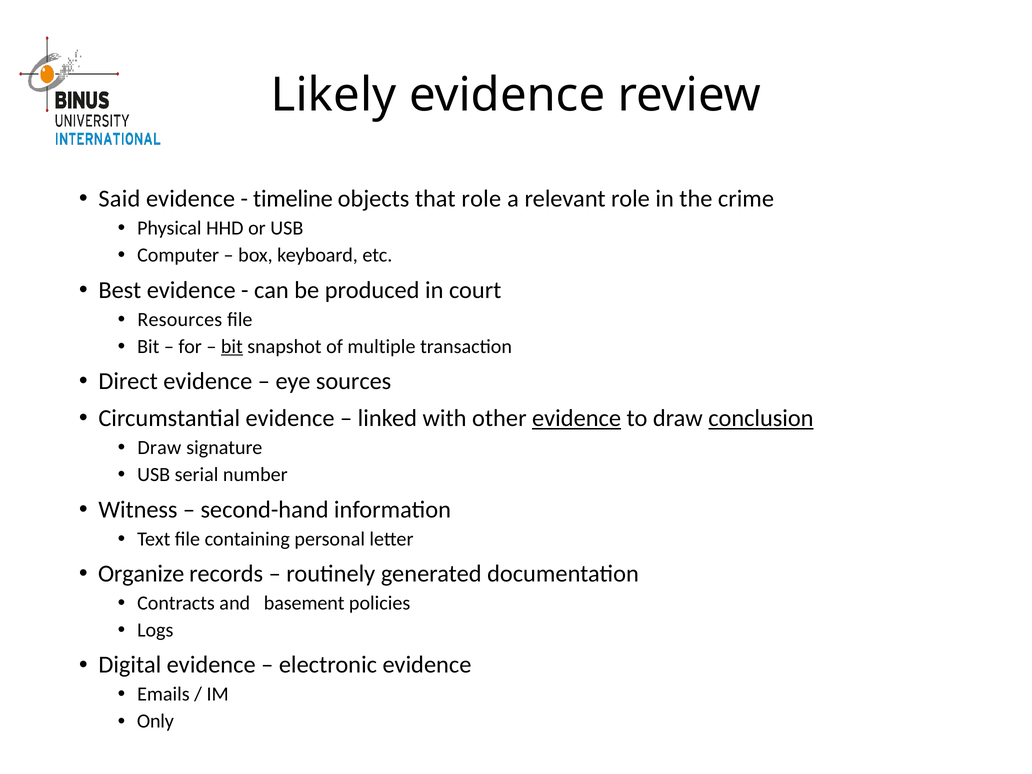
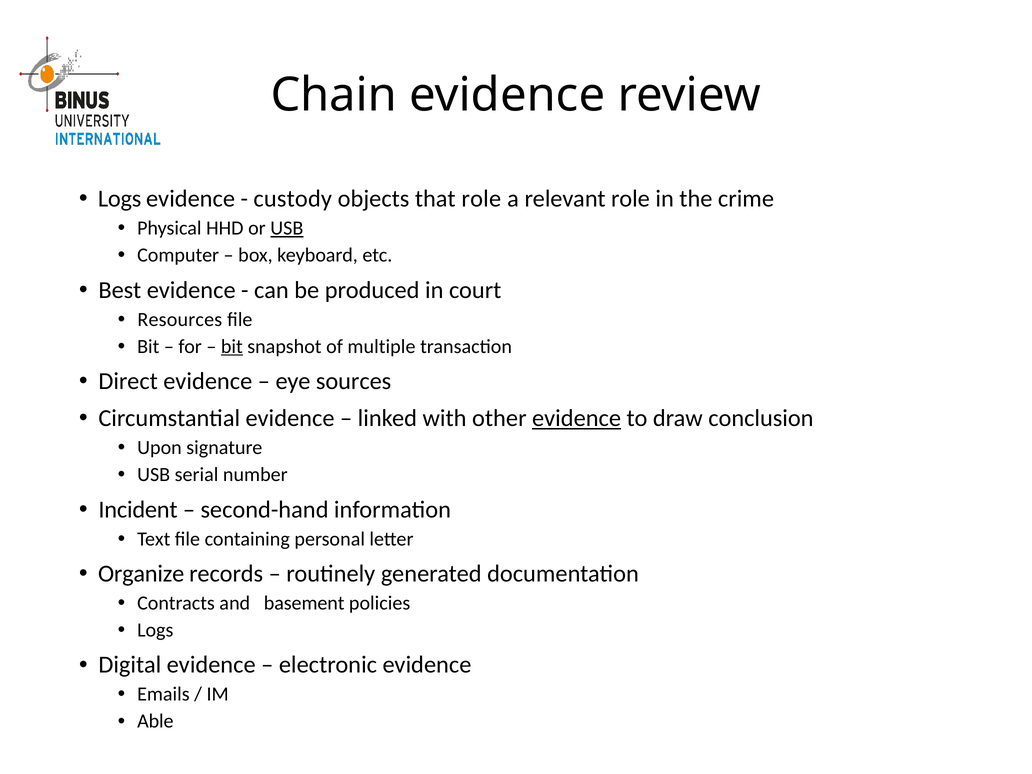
Likely: Likely -> Chain
Said at (119, 199): Said -> Logs
timeline: timeline -> custody
USB at (287, 228) underline: none -> present
conclusion underline: present -> none
Draw at (159, 448): Draw -> Upon
Witness: Witness -> Incident
Only: Only -> Able
